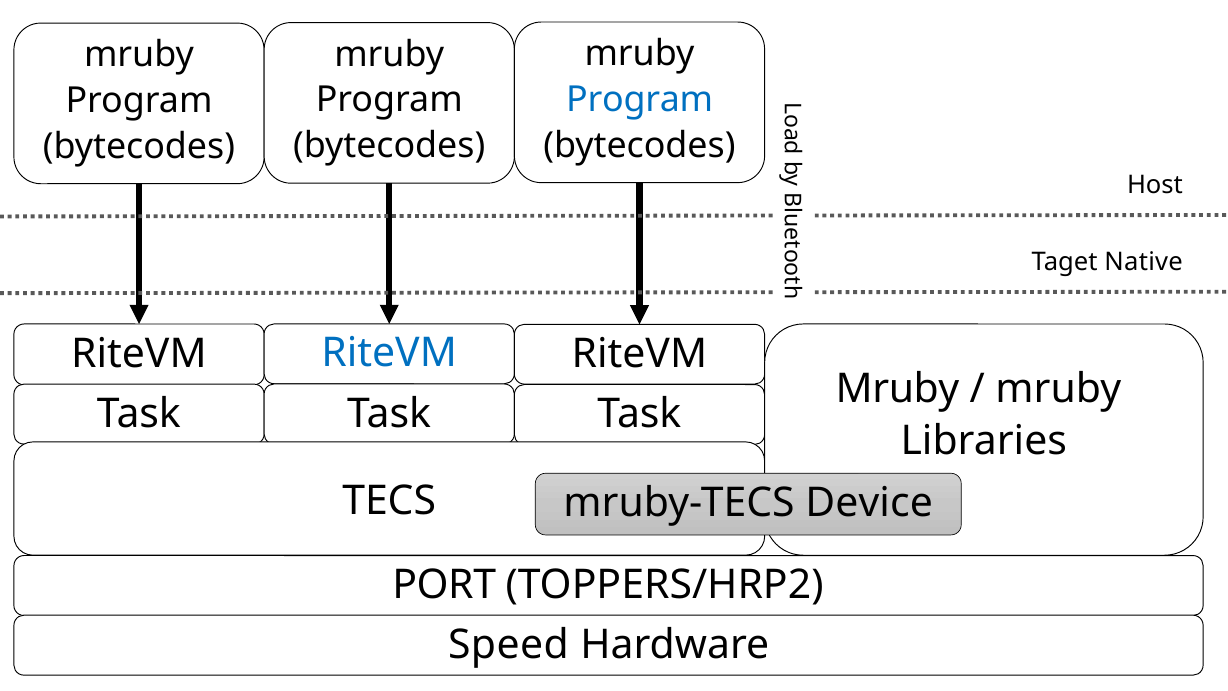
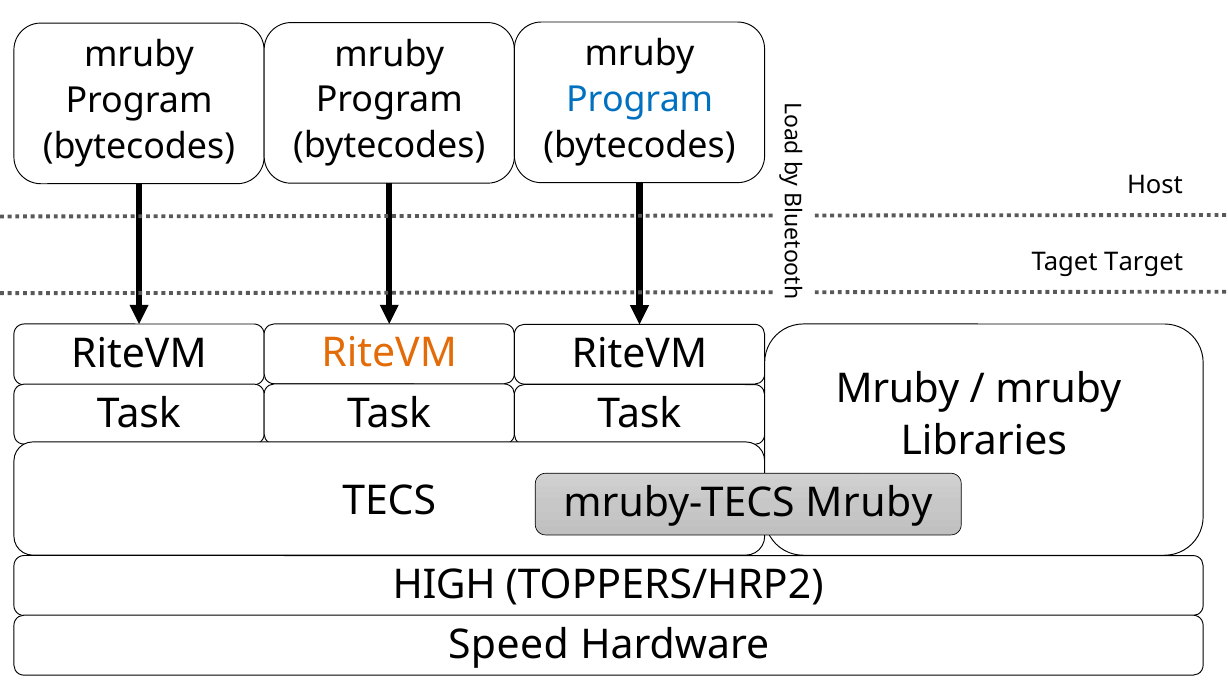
Native: Native -> Target
RiteVM at (389, 353) colour: blue -> orange
mruby-TECS Device: Device -> Mruby
PORT: PORT -> HIGH
